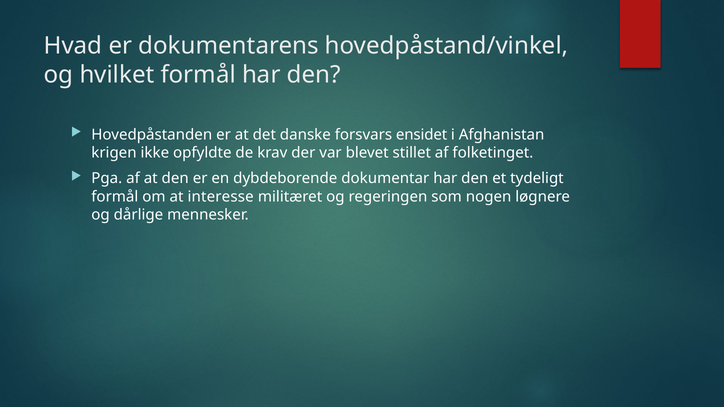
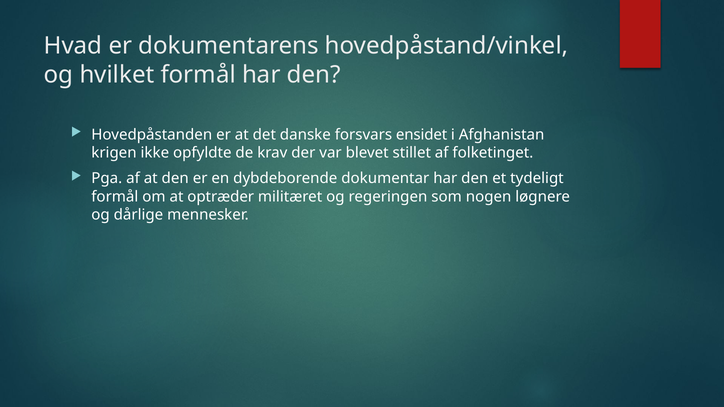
interesse: interesse -> optræder
